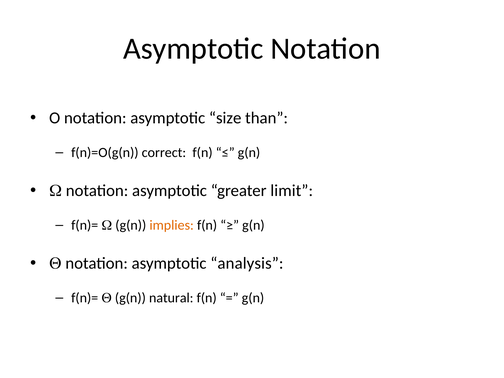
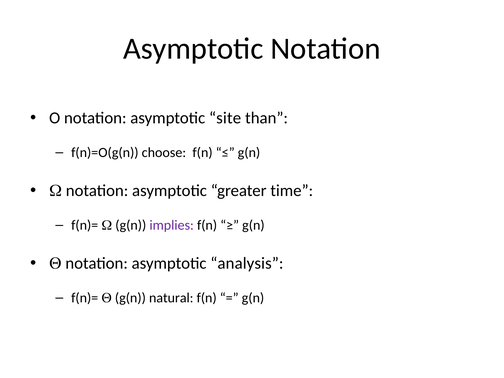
size: size -> site
correct: correct -> choose
limit: limit -> time
implies colour: orange -> purple
